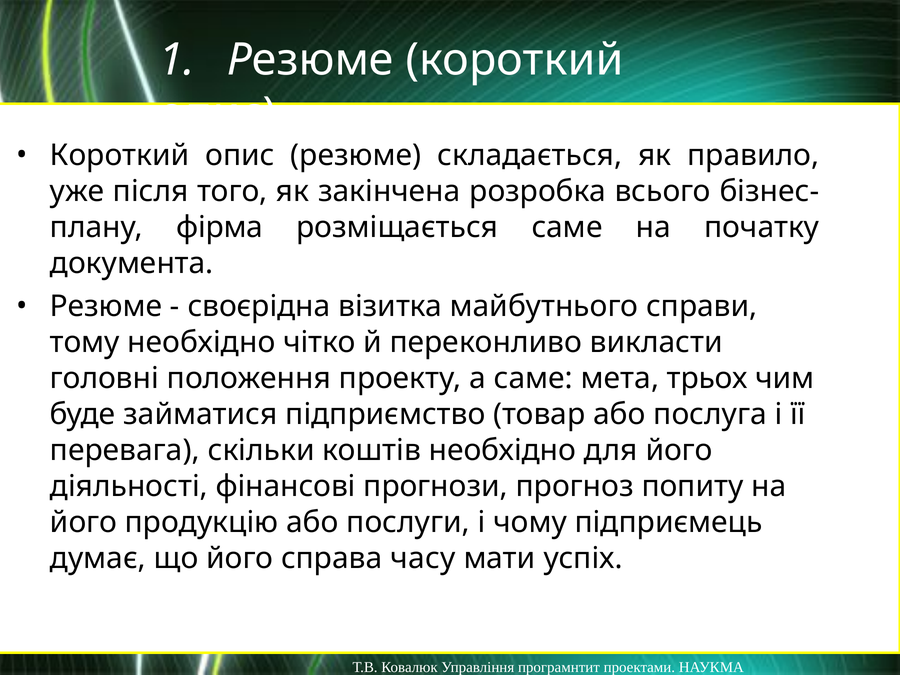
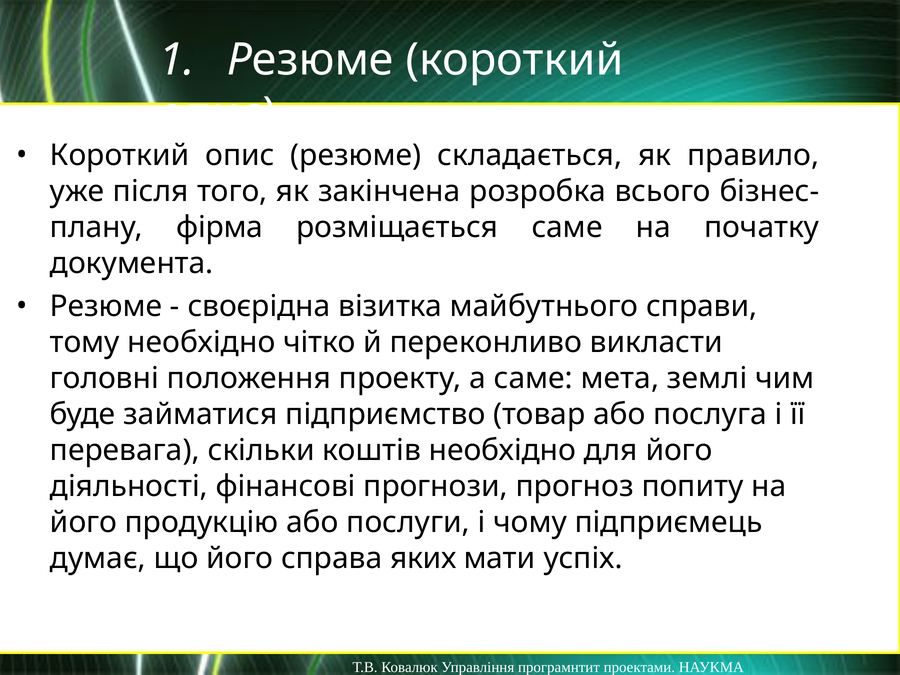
трьох: трьох -> землі
часу: часу -> яких
